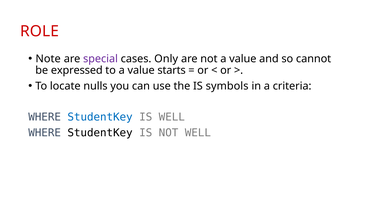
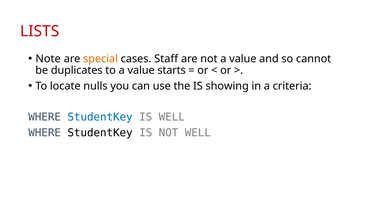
ROLE: ROLE -> LISTS
special colour: purple -> orange
Only: Only -> Staff
expressed: expressed -> duplicates
symbols: symbols -> showing
